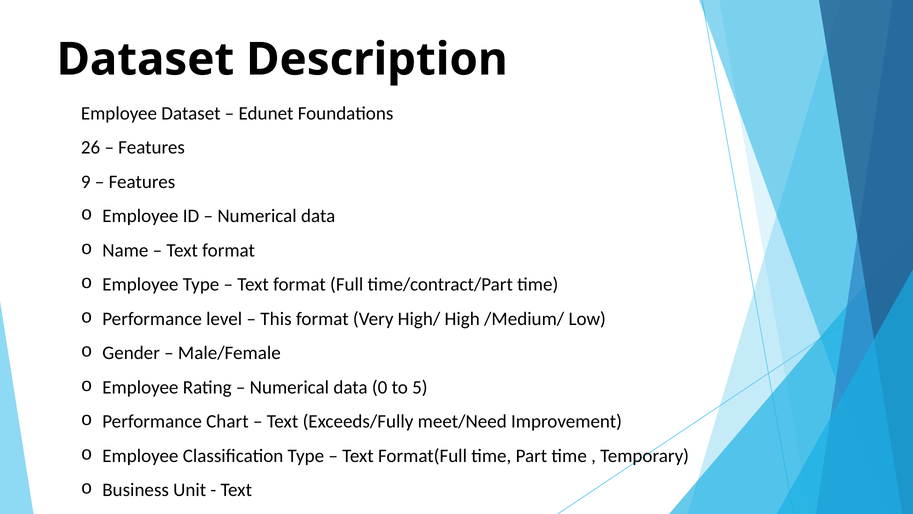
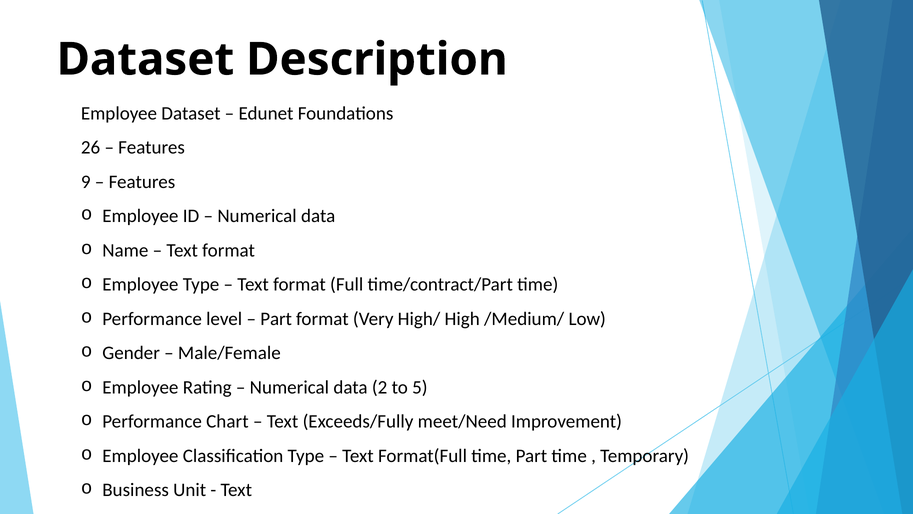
This at (276, 319): This -> Part
0: 0 -> 2
